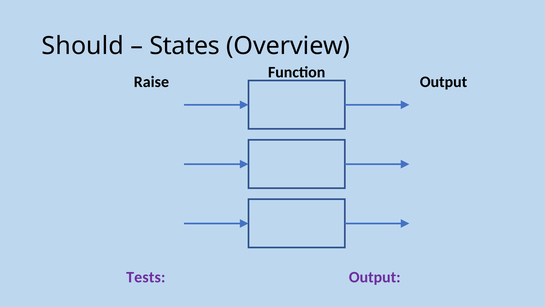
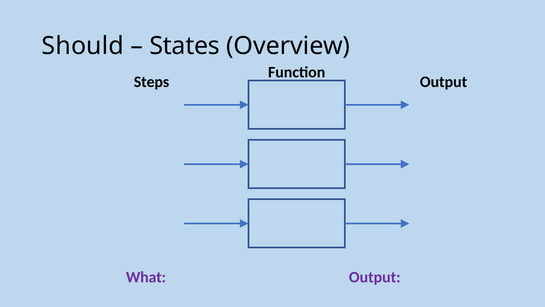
Raise: Raise -> Steps
Tests: Tests -> What
